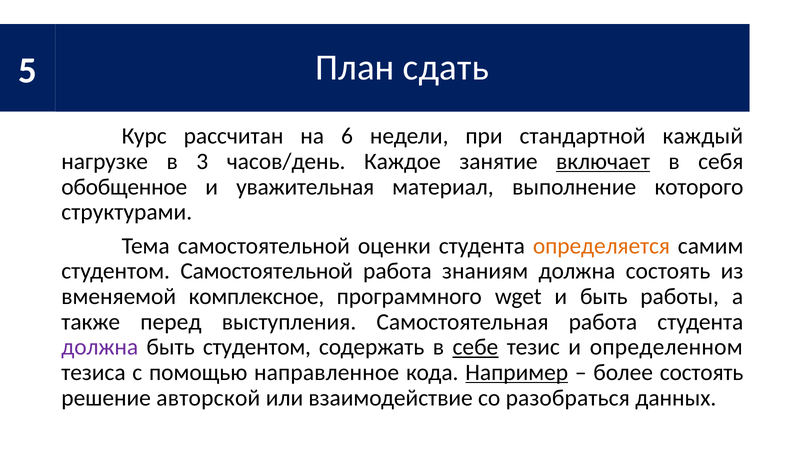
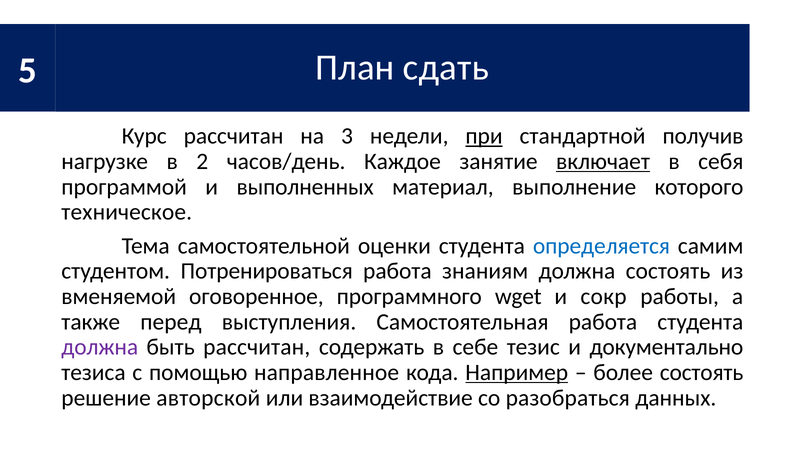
6: 6 -> 3
при underline: none -> present
каждый: каждый -> получив
3: 3 -> 2
обобщенное: обобщенное -> программой
уважительная: уважительная -> выполненных
структурами: структурами -> техническое
определяется colour: orange -> blue
студентом Самостоятельной: Самостоятельной -> Потренироваться
комплексное: комплексное -> оговоренное
и быть: быть -> сокр
быть студентом: студентом -> рассчитан
себе underline: present -> none
определенном: определенном -> документально
